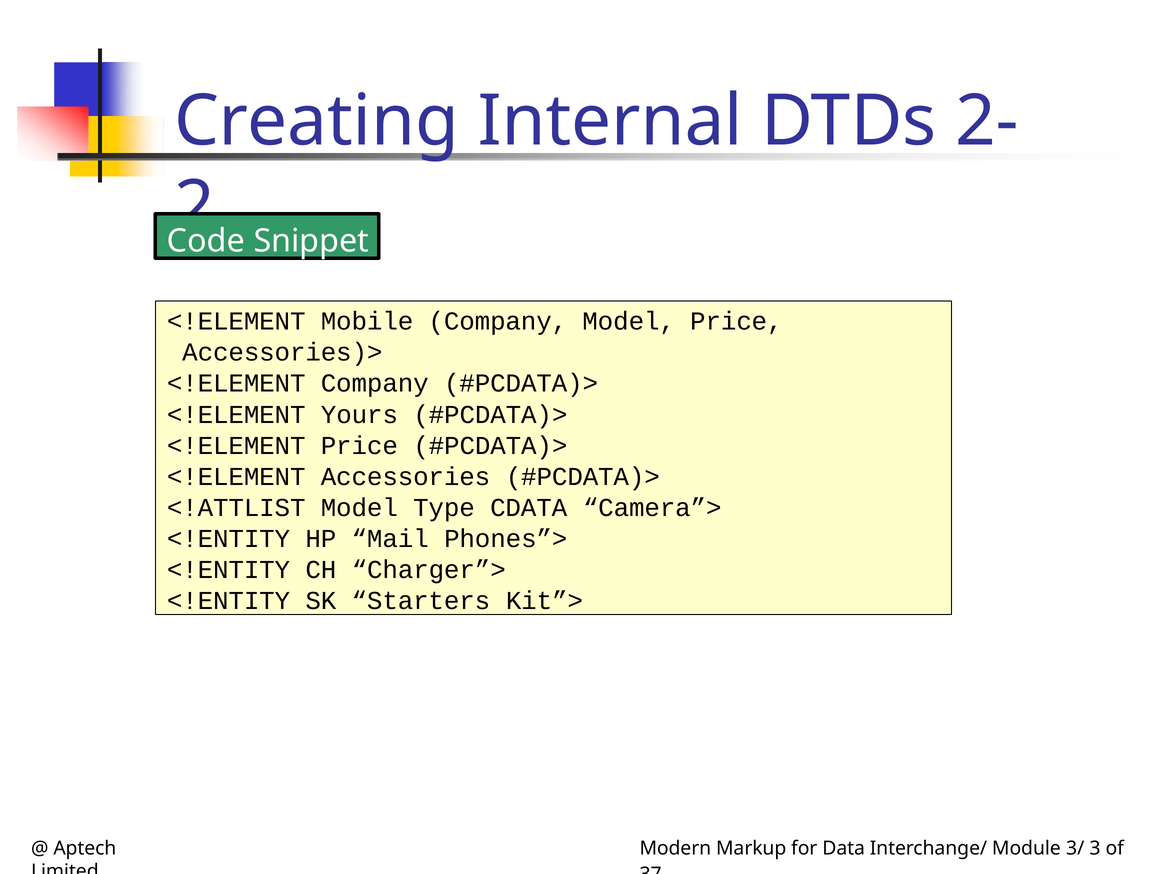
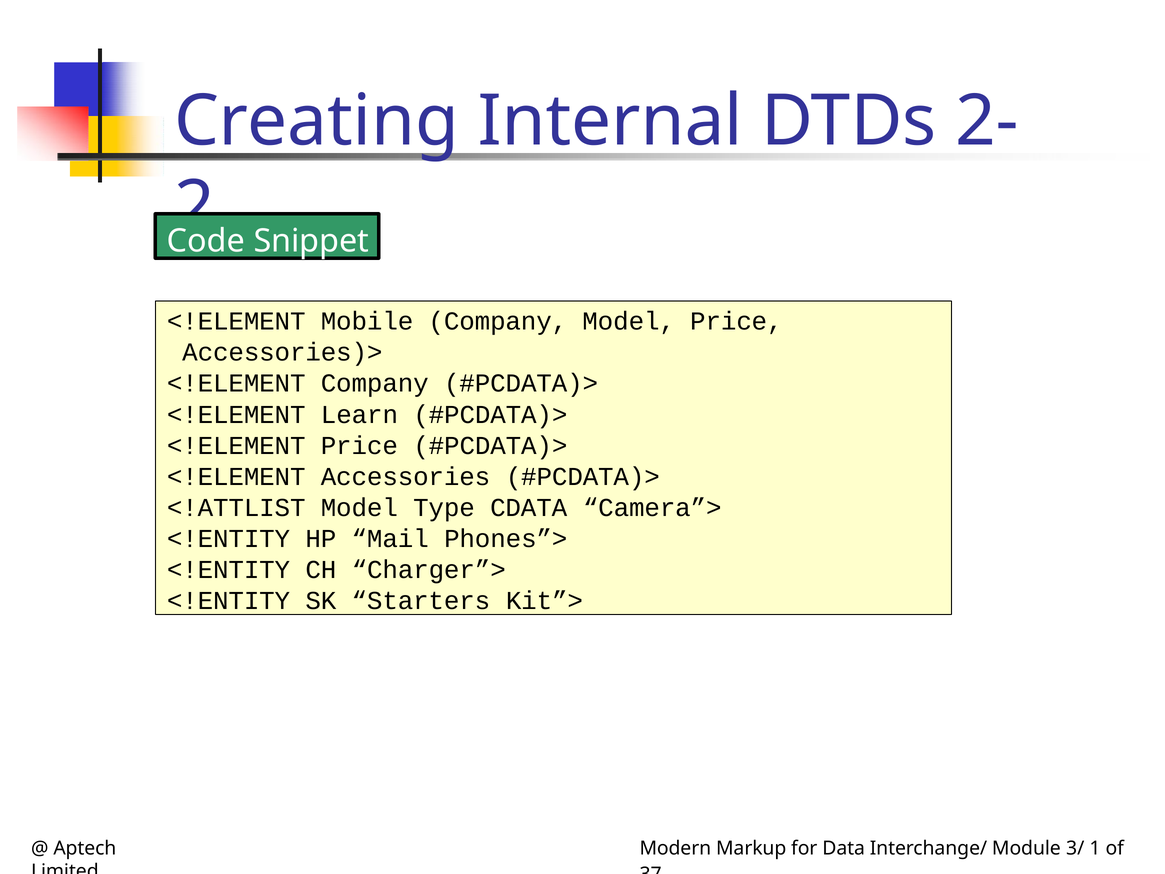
Yours: Yours -> Learn
3: 3 -> 1
